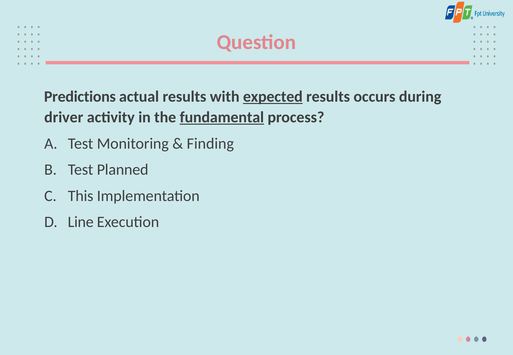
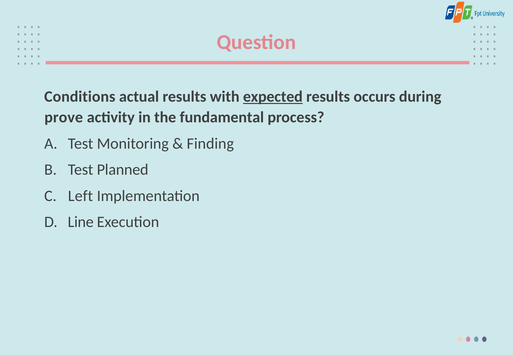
Predictions: Predictions -> Conditions
driver: driver -> prove
fundamental underline: present -> none
This: This -> Left
